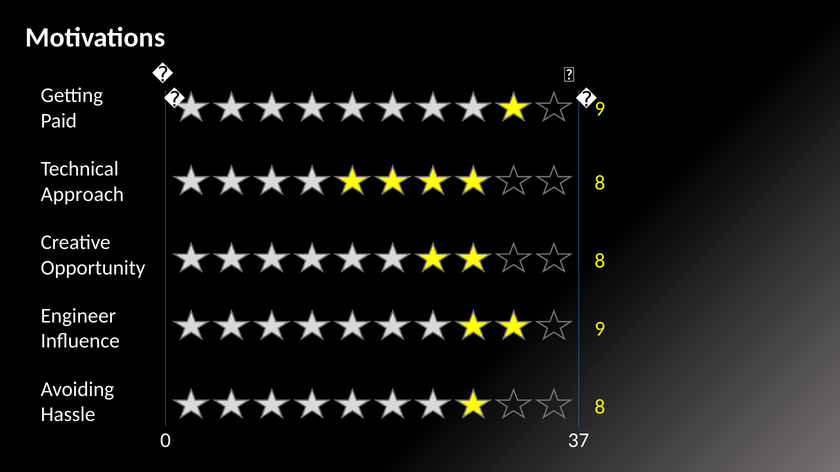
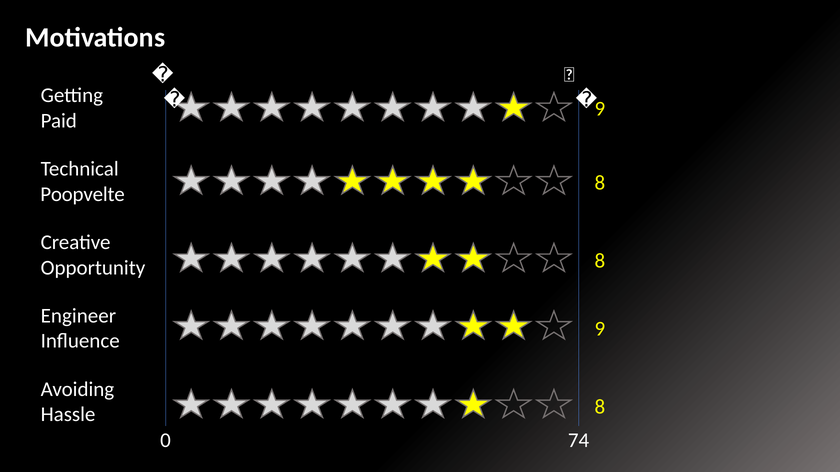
Approach: Approach -> Poopvelte
37: 37 -> 74
